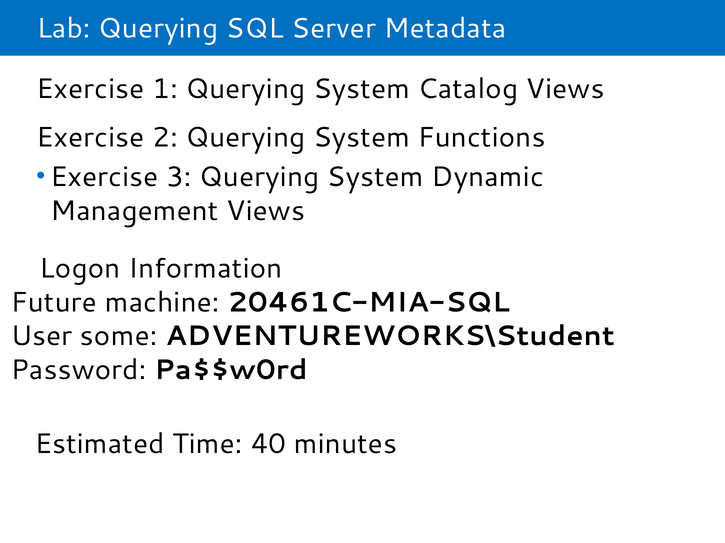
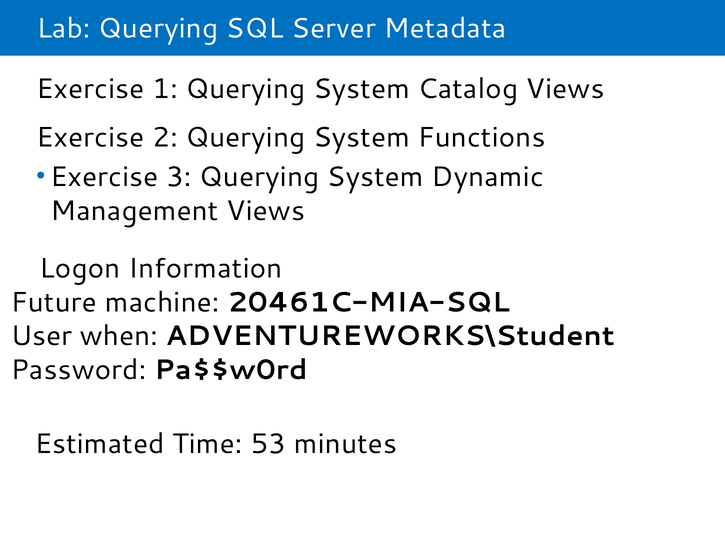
some: some -> when
40: 40 -> 53
